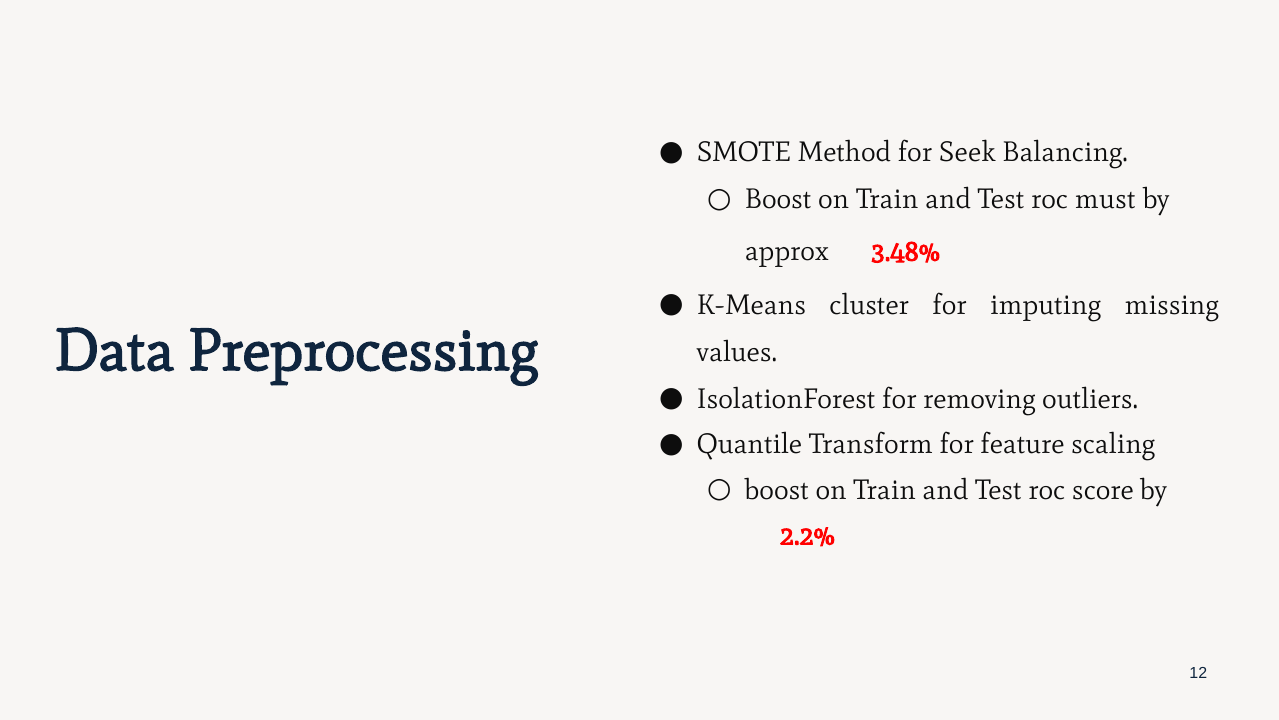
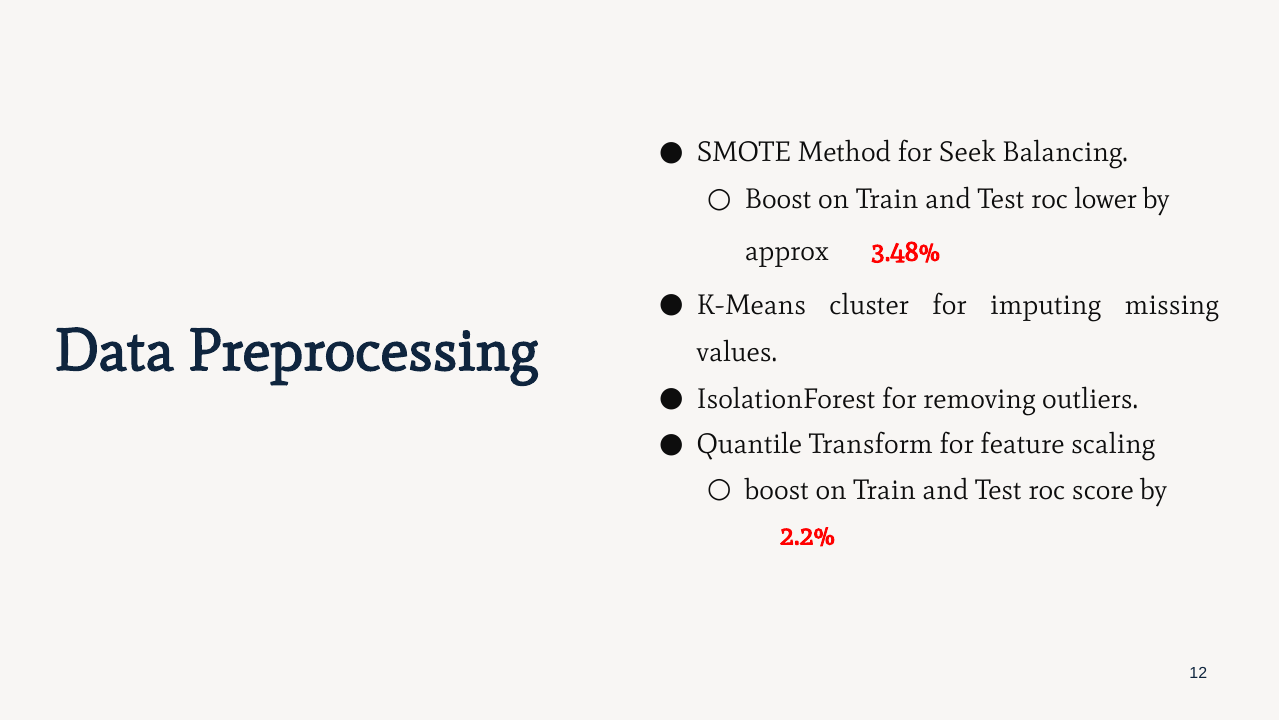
must: must -> lower
